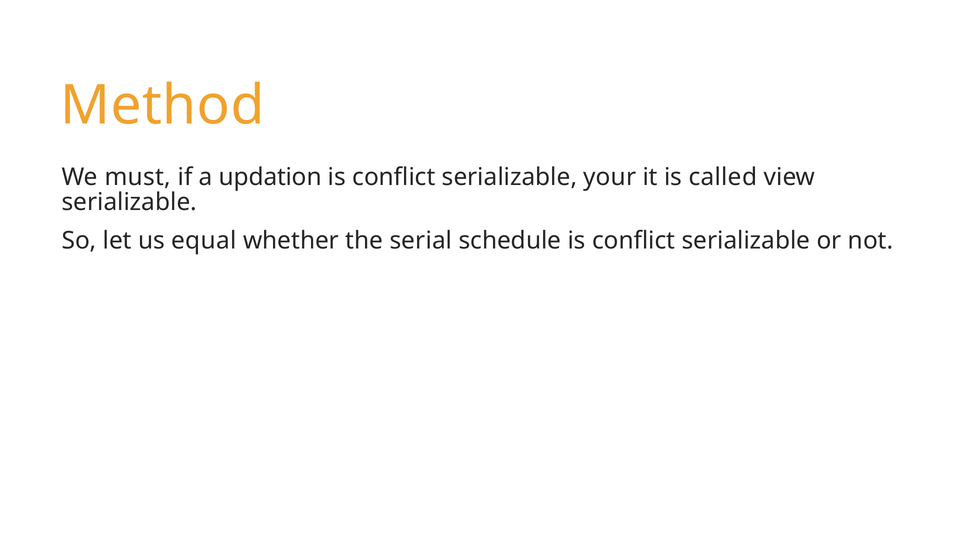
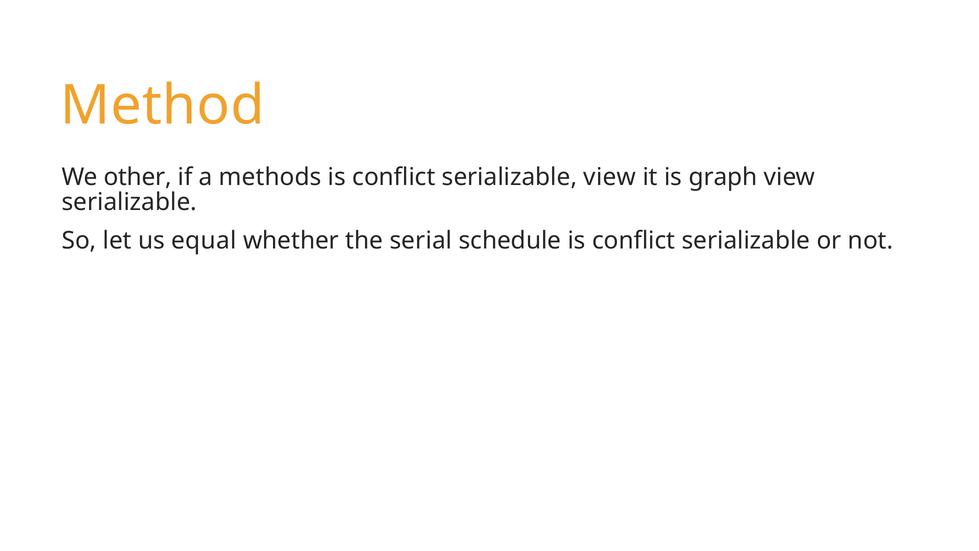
must: must -> other
updation: updation -> methods
serializable your: your -> view
called: called -> graph
